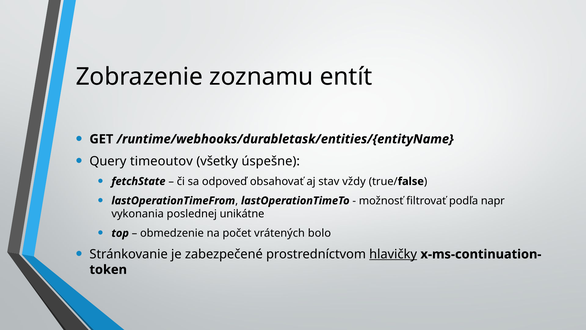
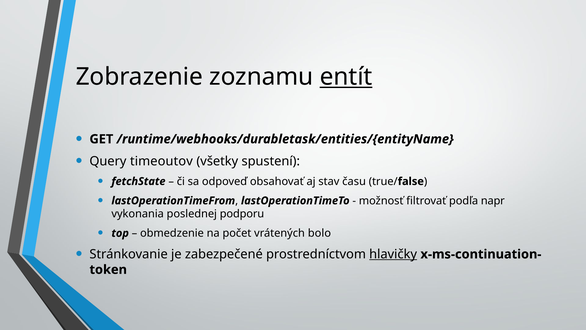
entít underline: none -> present
úspešne: úspešne -> spustení
vždy: vždy -> času
unikátne: unikátne -> podporu
